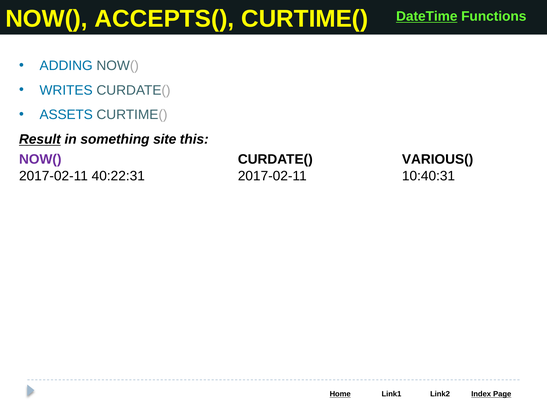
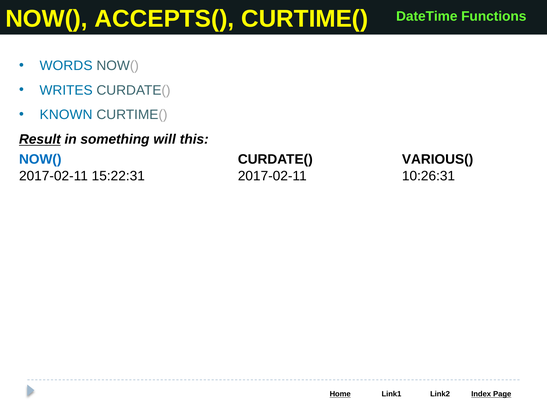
DateTime underline: present -> none
ADDING: ADDING -> WORDS
ASSETS: ASSETS -> KNOWN
site: site -> will
NOW( at (40, 160) colour: purple -> blue
40:22:31: 40:22:31 -> 15:22:31
10:40:31: 10:40:31 -> 10:26:31
